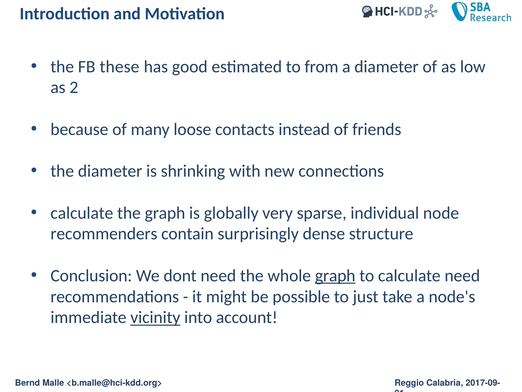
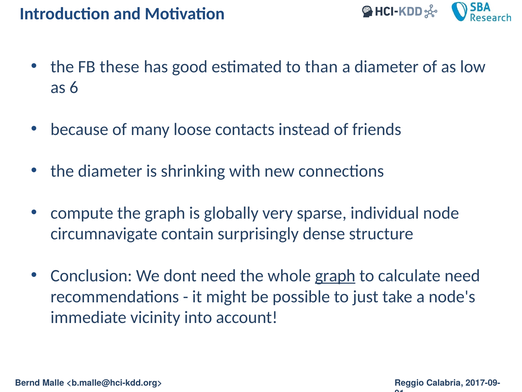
from: from -> than
2: 2 -> 6
calculate at (82, 213): calculate -> compute
recommenders: recommenders -> circumnavigate
vicinity underline: present -> none
